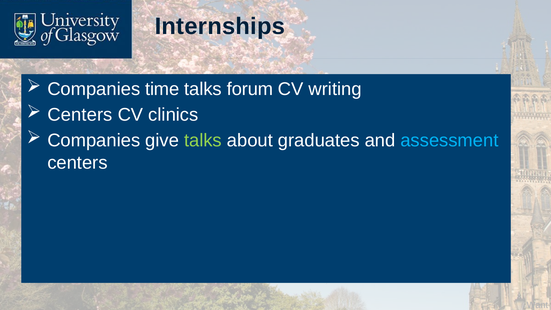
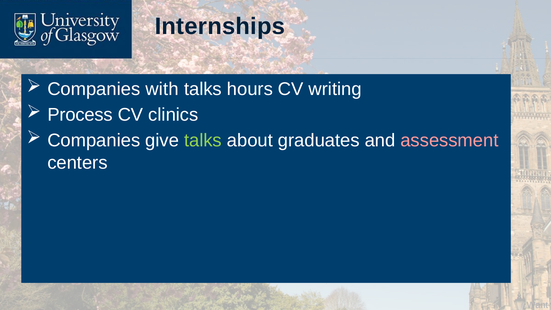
time: time -> with
forum: forum -> hours
Centers at (80, 115): Centers -> Process
assessment colour: light blue -> pink
